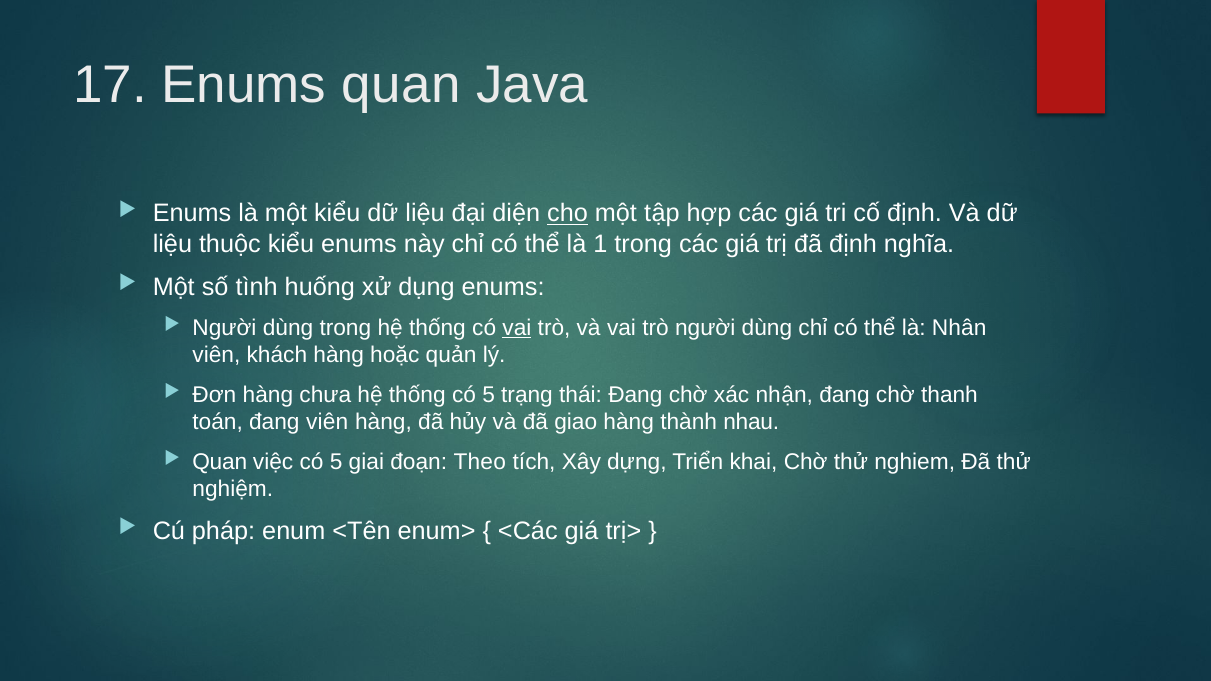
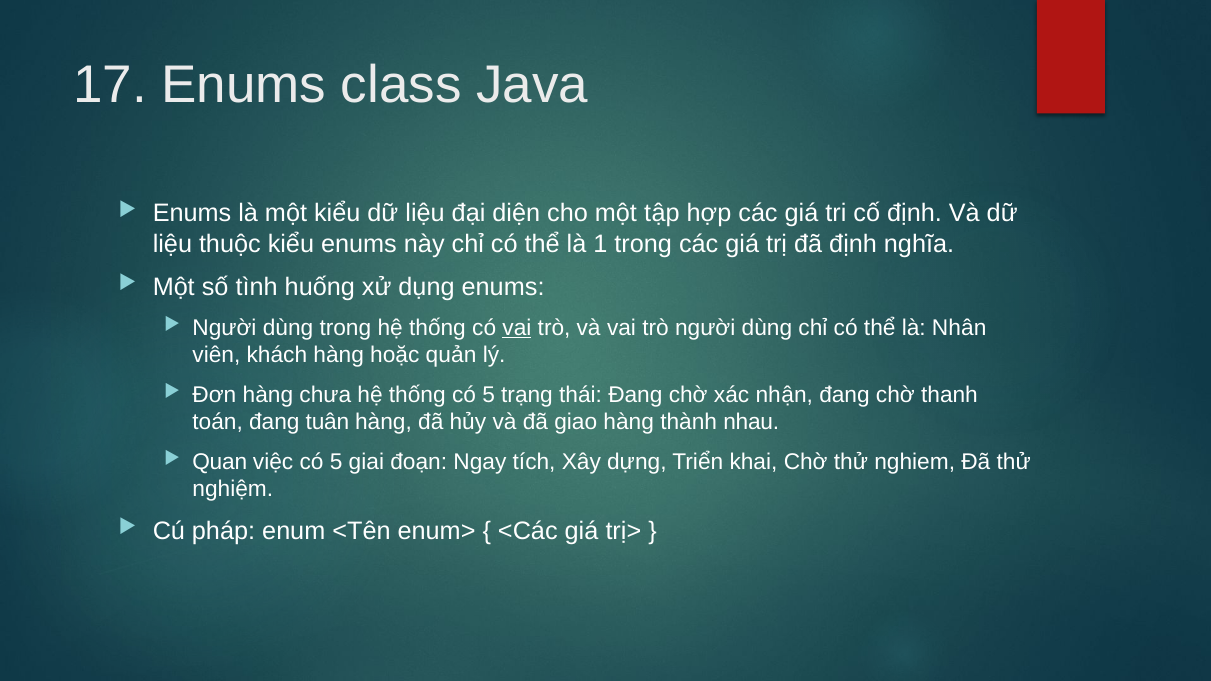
Enums quan: quan -> class
cho underline: present -> none
đang viên: viên -> tuân
Theo: Theo -> Ngay
